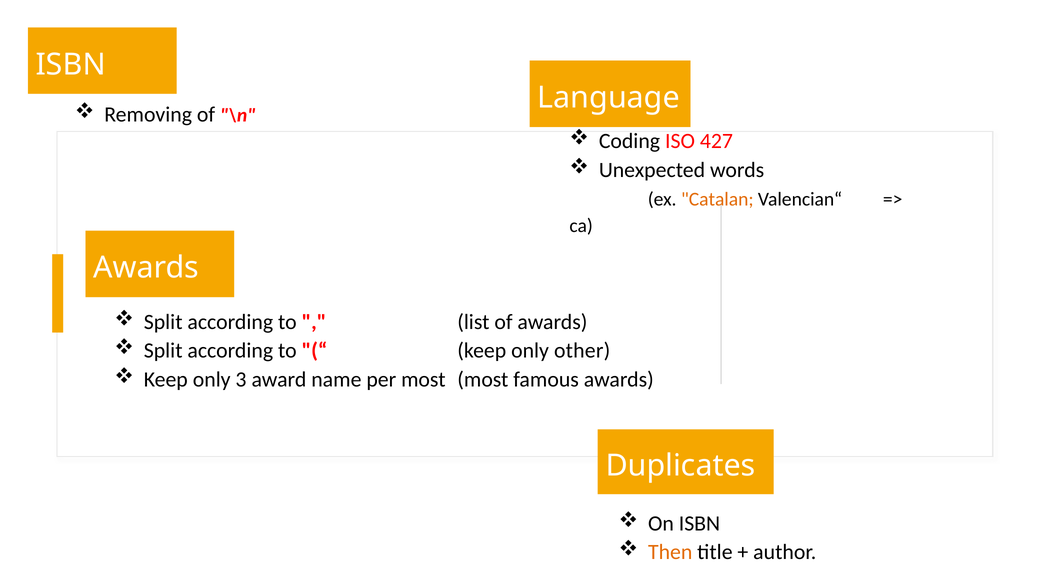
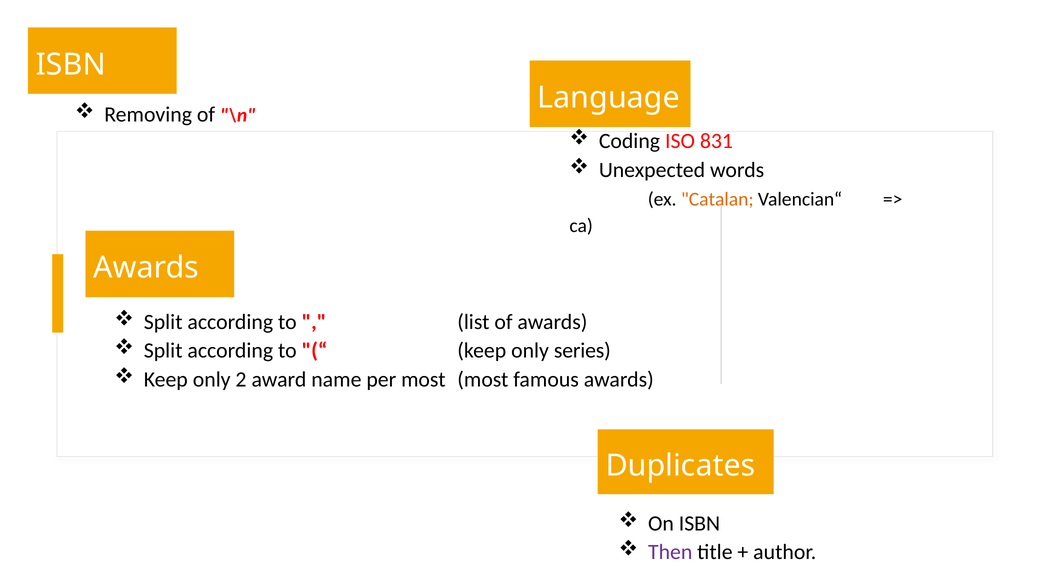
427: 427 -> 831
other: other -> series
3: 3 -> 2
Then colour: orange -> purple
